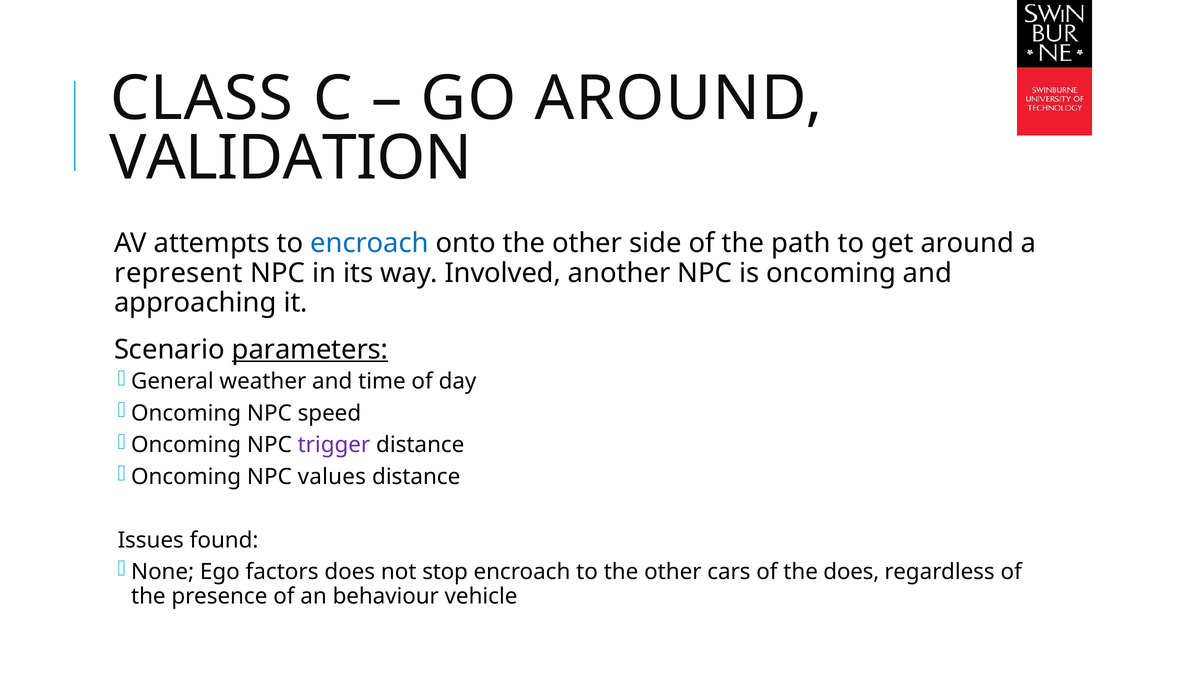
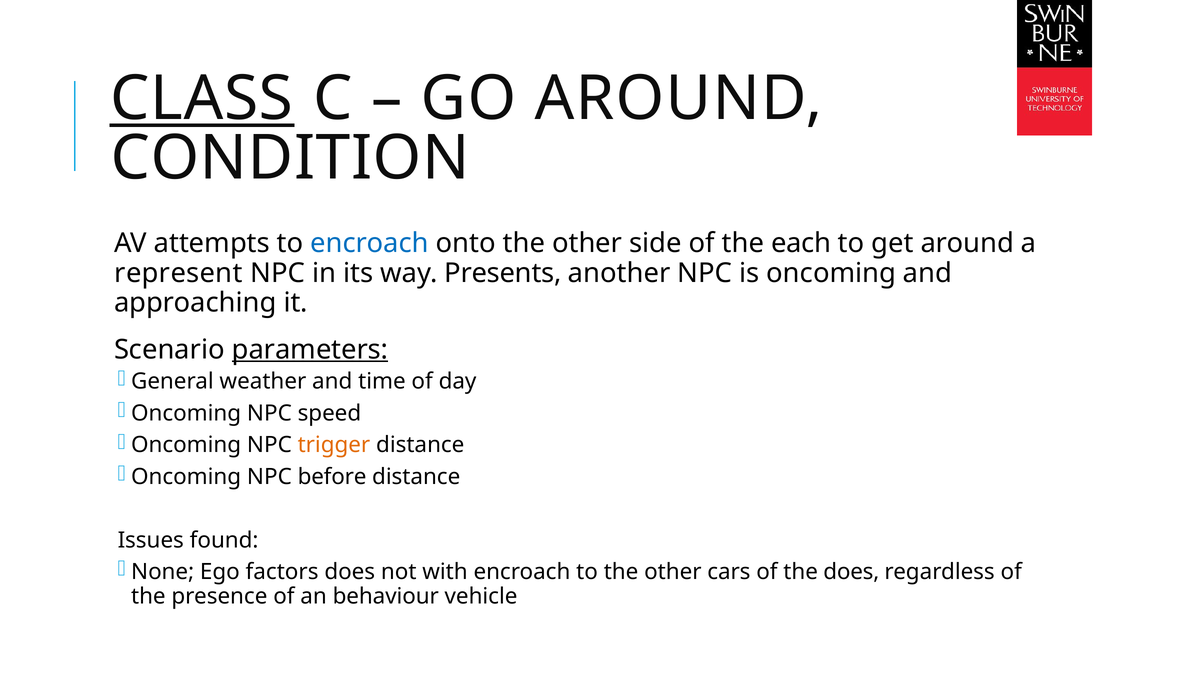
CLASS underline: none -> present
VALIDATION: VALIDATION -> CONDITION
path: path -> each
Involved: Involved -> Presents
trigger colour: purple -> orange
values: values -> before
stop: stop -> with
